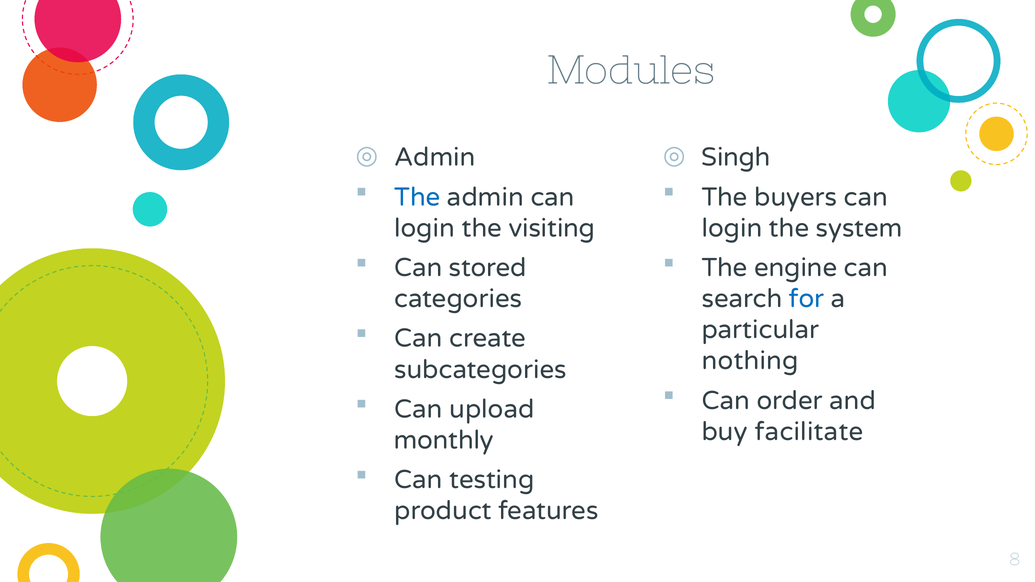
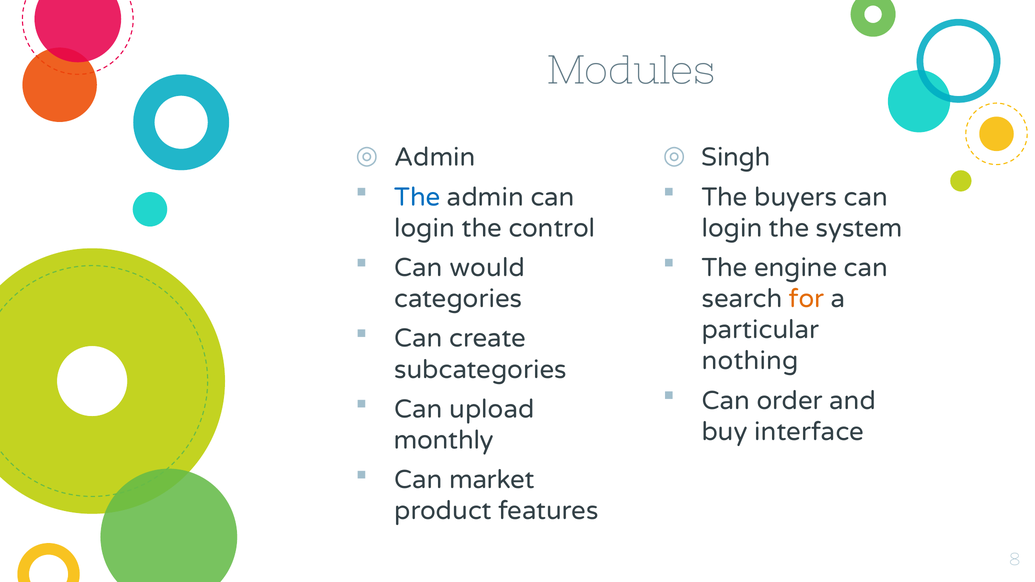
visiting: visiting -> control
stored: stored -> would
for colour: blue -> orange
facilitate: facilitate -> interface
testing: testing -> market
